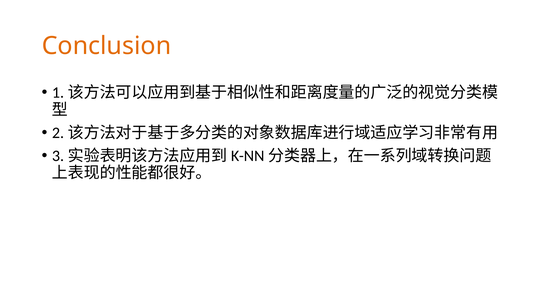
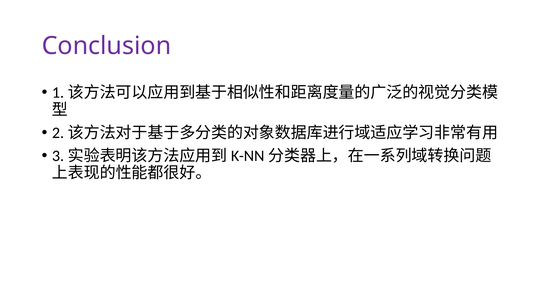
Conclusion colour: orange -> purple
